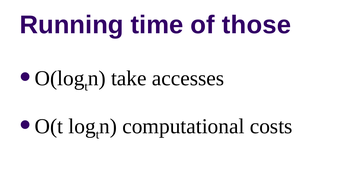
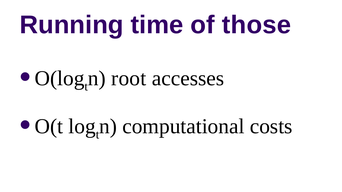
take: take -> root
